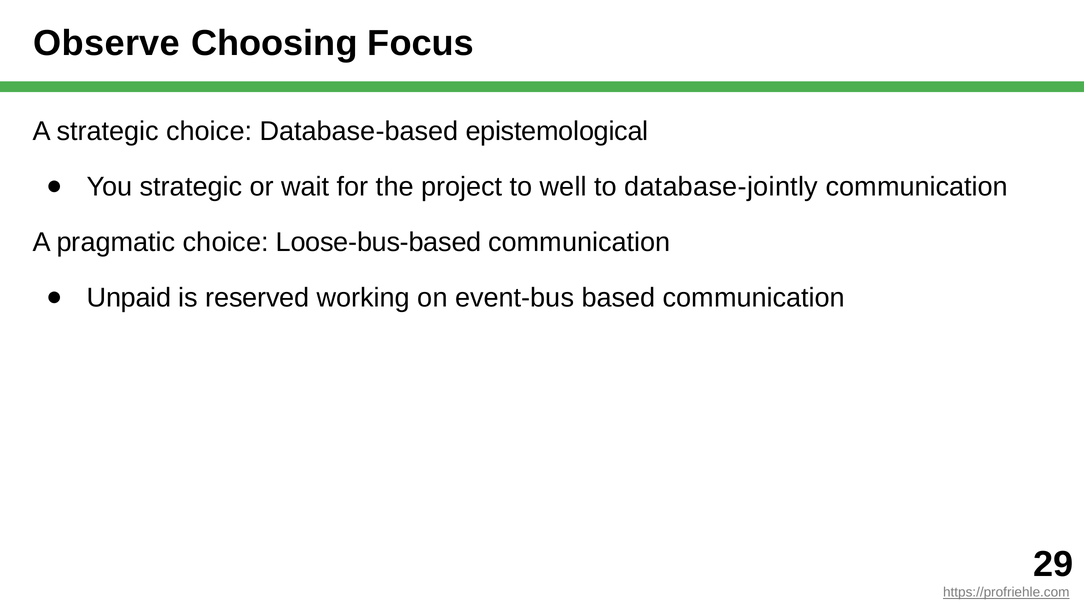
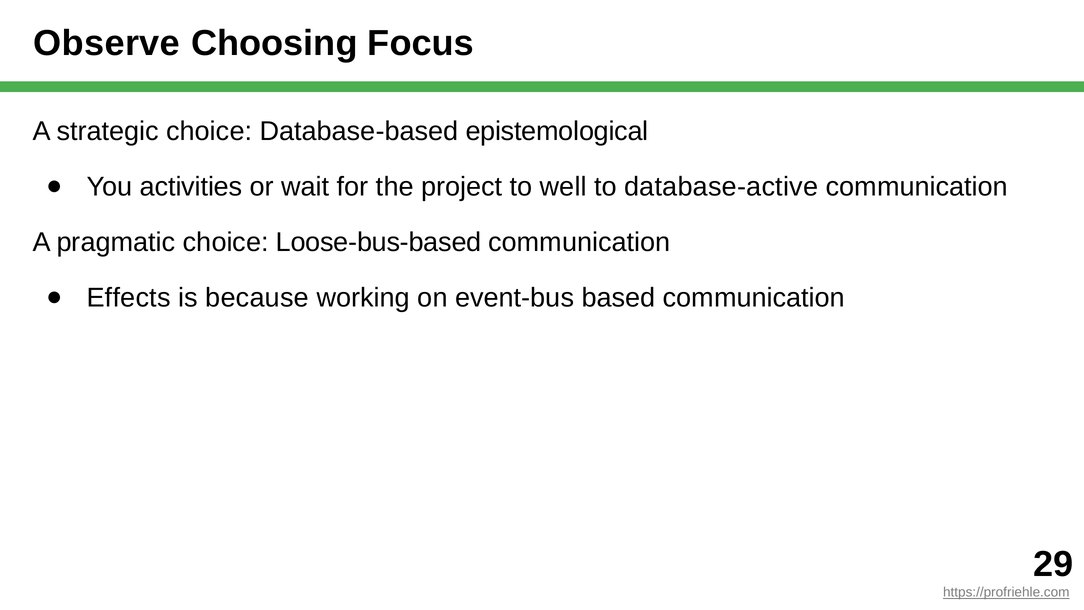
You strategic: strategic -> activities
database-jointly: database-jointly -> database-active
Unpaid: Unpaid -> Effects
reserved: reserved -> because
